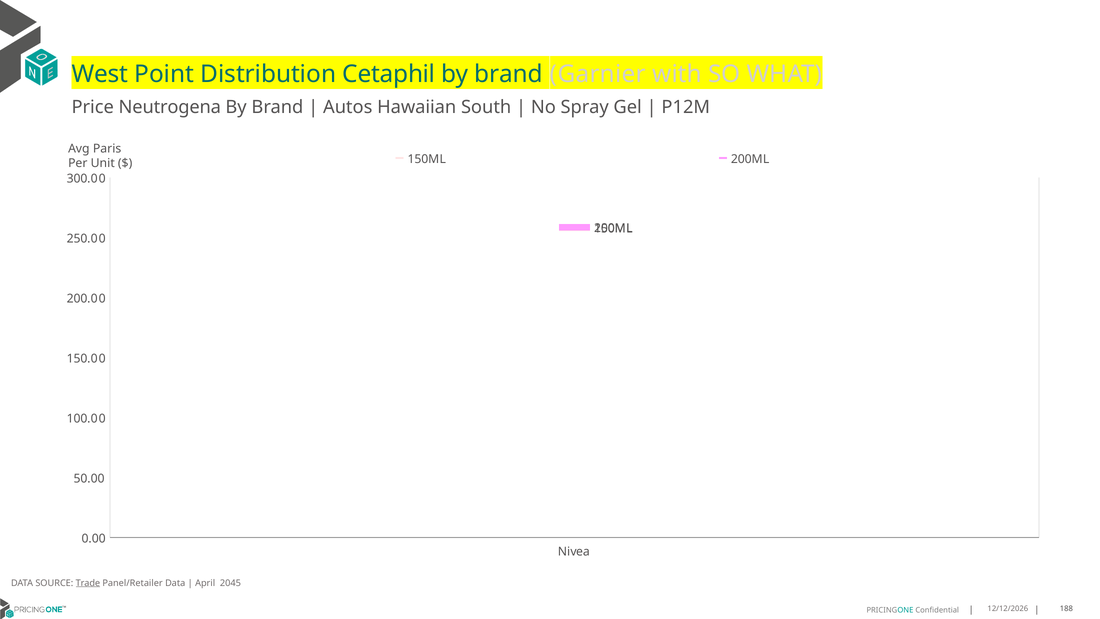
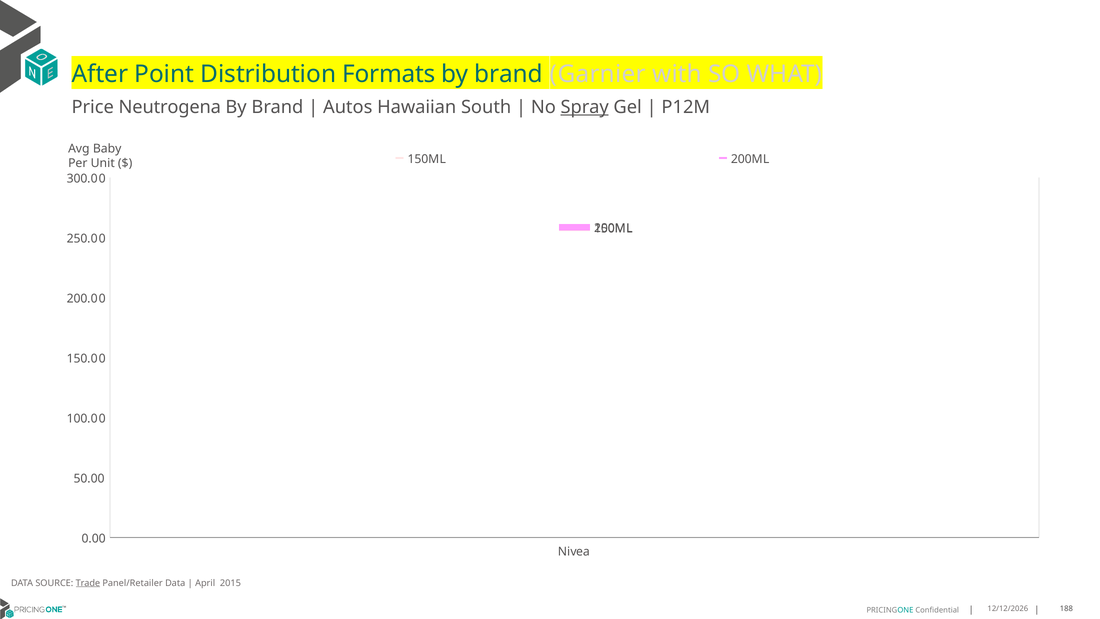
West: West -> After
Cetaphil: Cetaphil -> Formats
Spray underline: none -> present
Paris: Paris -> Baby
2045: 2045 -> 2015
